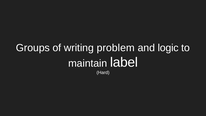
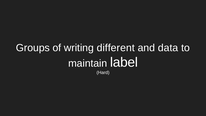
problem: problem -> different
logic: logic -> data
